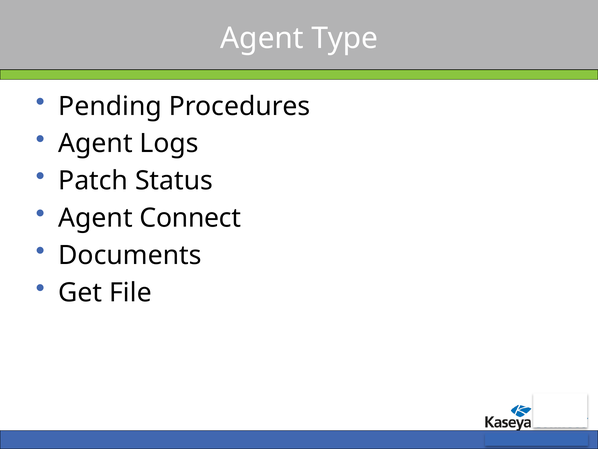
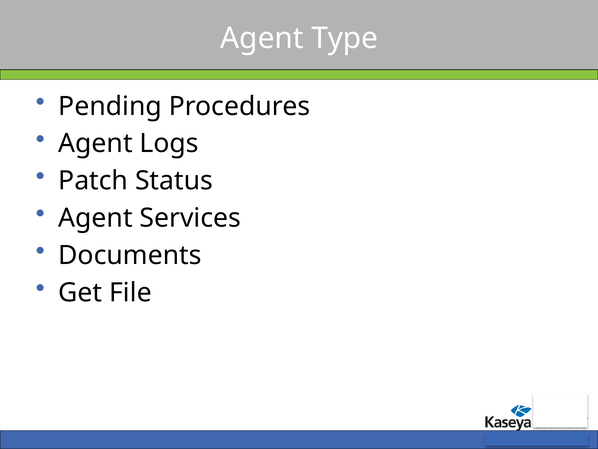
Connect: Connect -> Services
